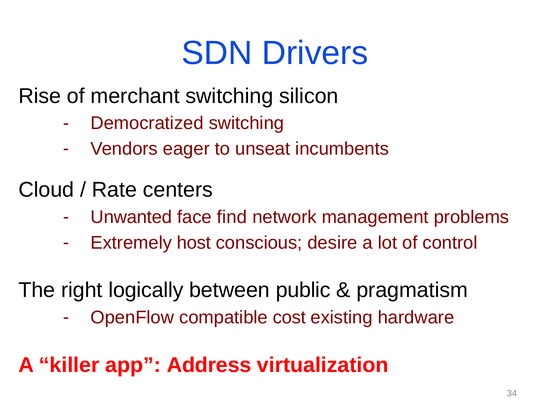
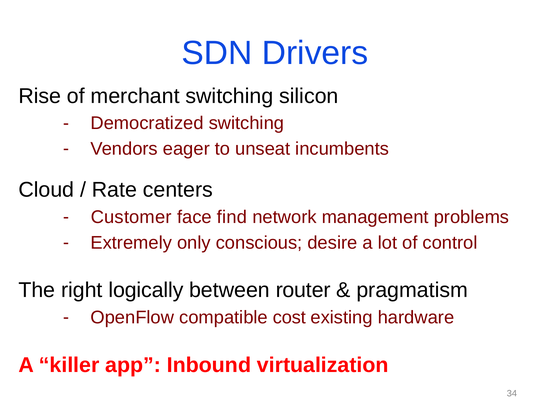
Unwanted: Unwanted -> Customer
host: host -> only
public: public -> router
Address: Address -> Inbound
